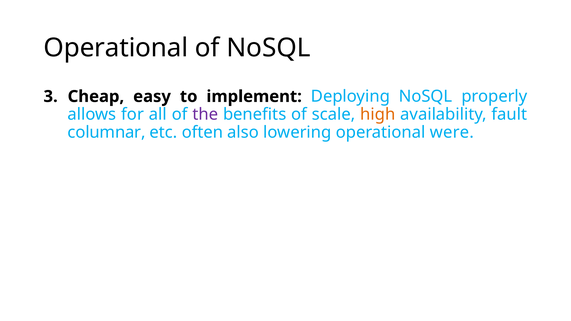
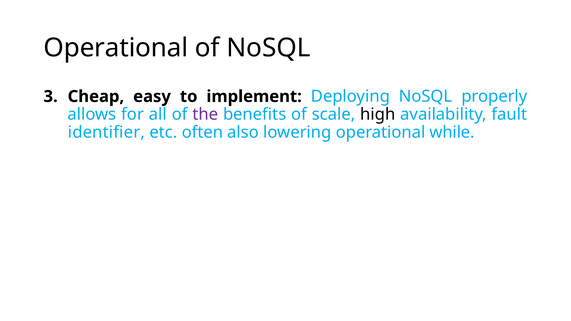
high colour: orange -> black
columnar: columnar -> identifier
were: were -> while
